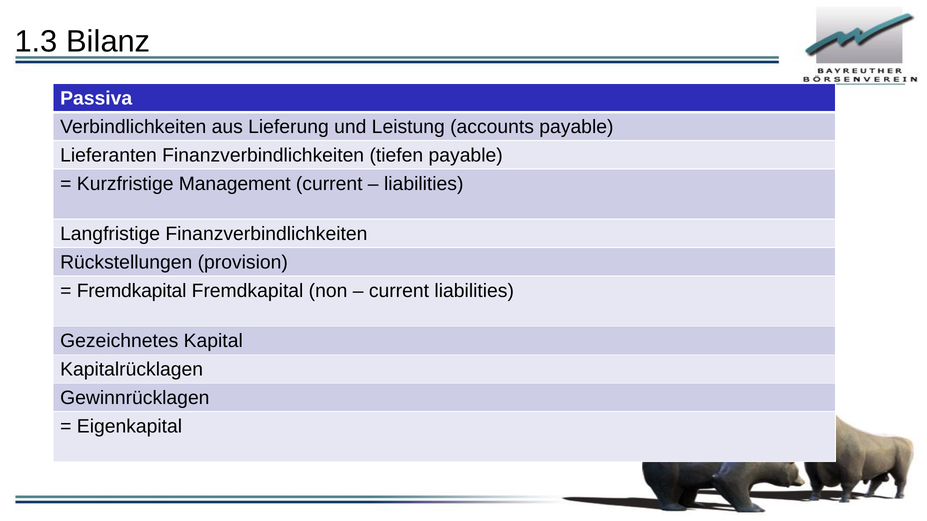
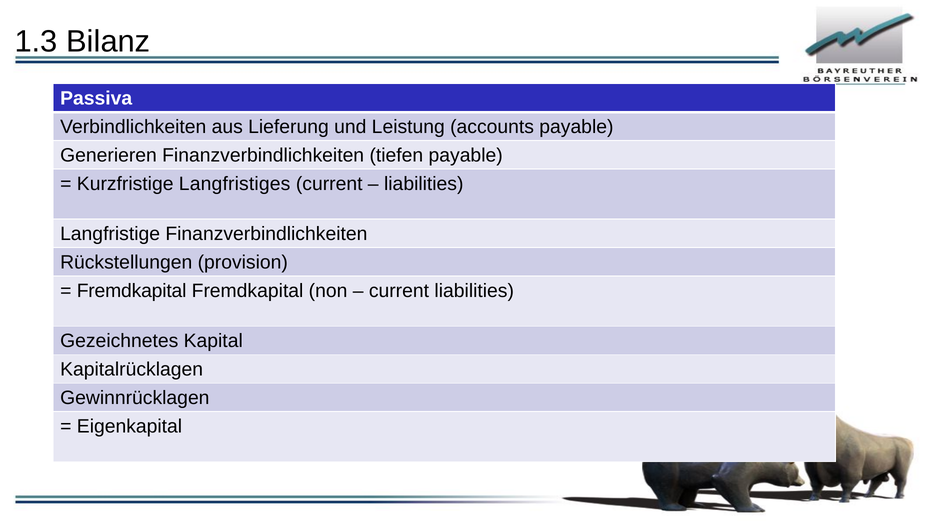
Lieferanten: Lieferanten -> Generieren
Management: Management -> Langfristiges
